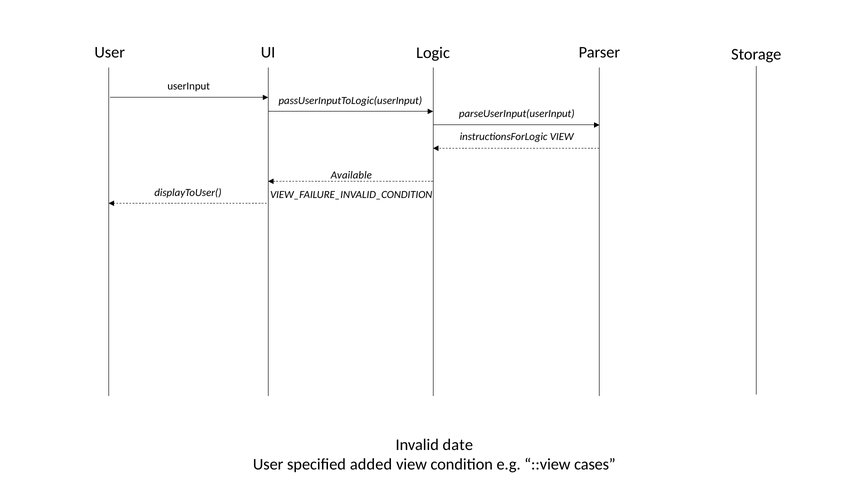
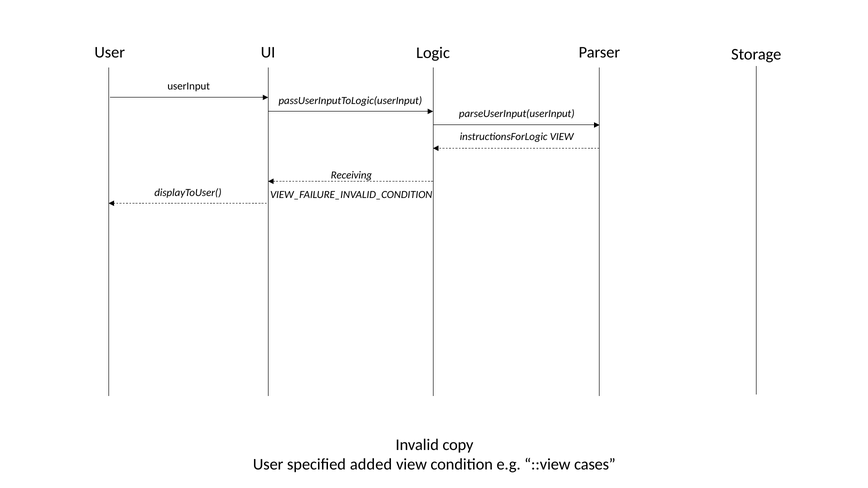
Available: Available -> Receiving
date: date -> copy
